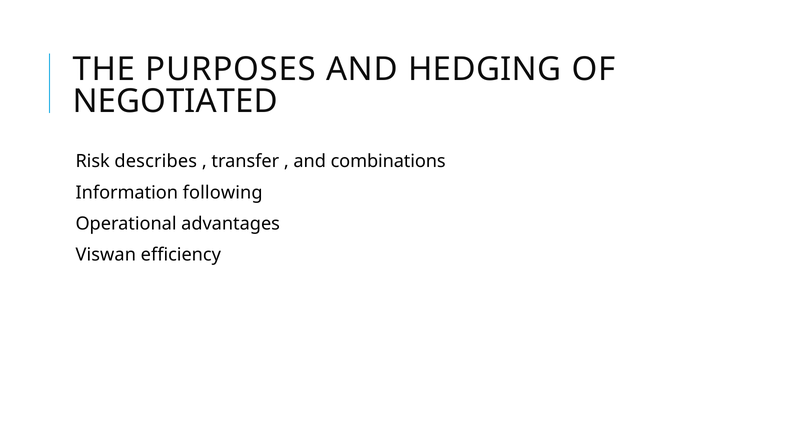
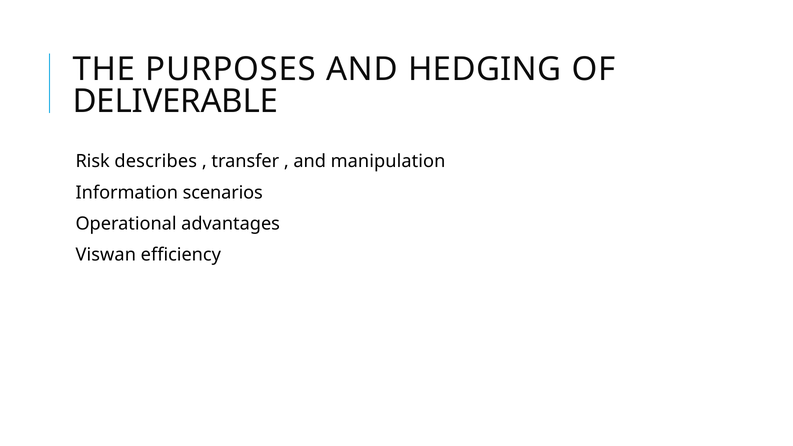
NEGOTIATED: NEGOTIATED -> DELIVERABLE
combinations: combinations -> manipulation
following: following -> scenarios
